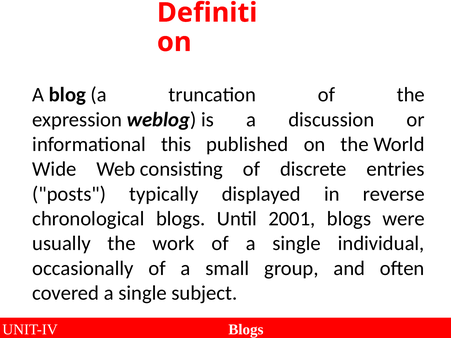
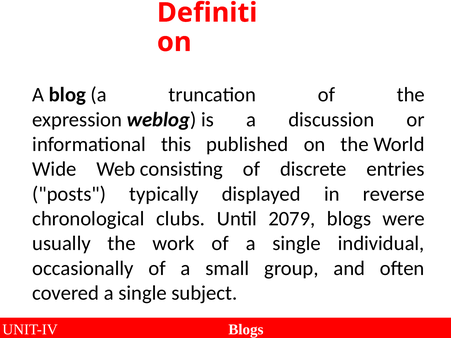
chronological blogs: blogs -> clubs
2001: 2001 -> 2079
